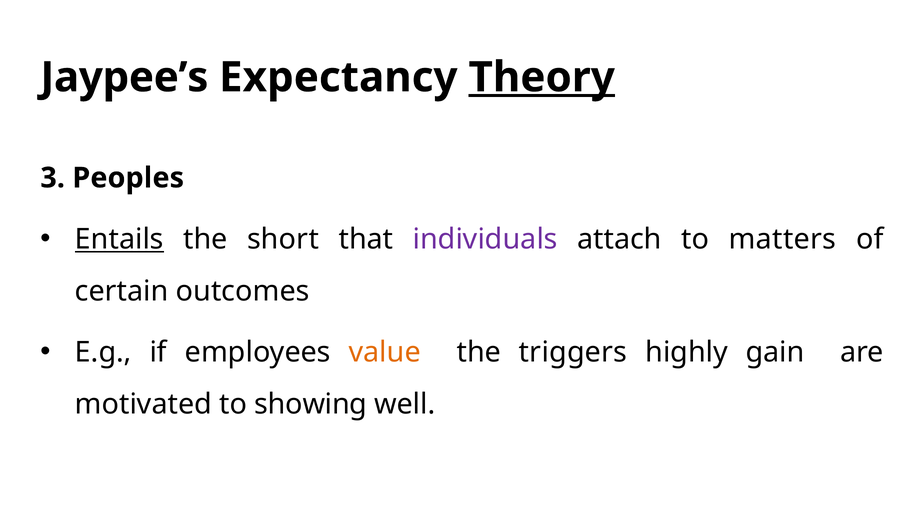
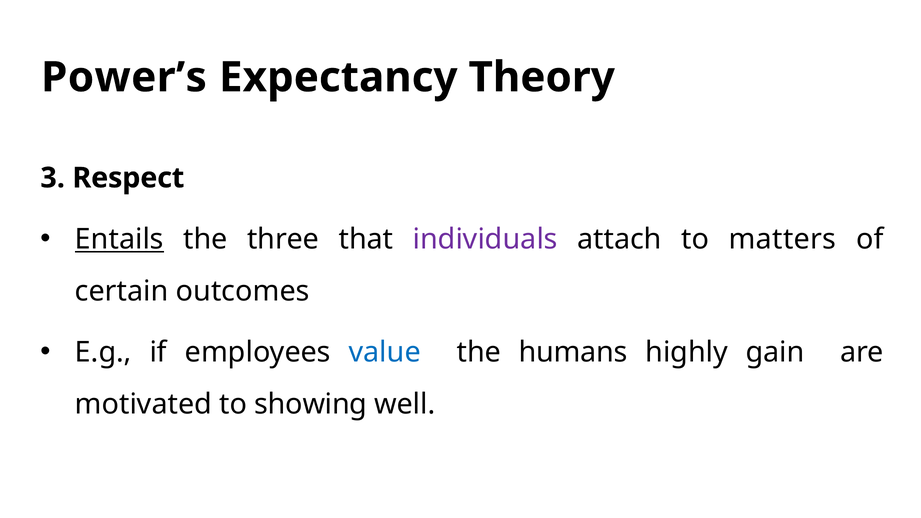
Jaypee’s: Jaypee’s -> Power’s
Theory underline: present -> none
Peoples: Peoples -> Respect
short: short -> three
value colour: orange -> blue
triggers: triggers -> humans
